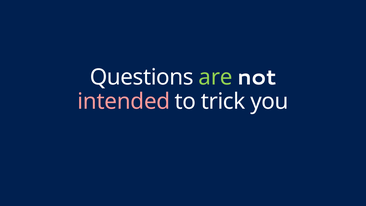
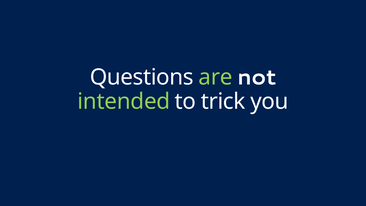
intended colour: pink -> light green
